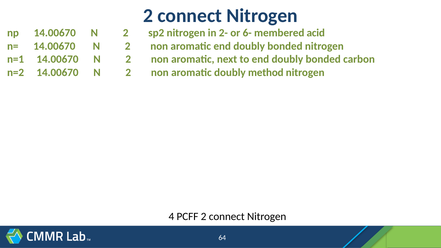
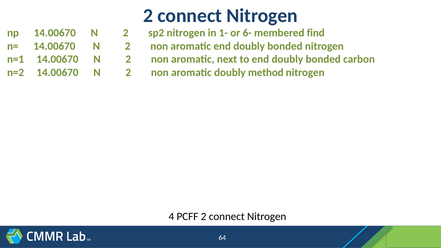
2-: 2- -> 1-
acid: acid -> find
